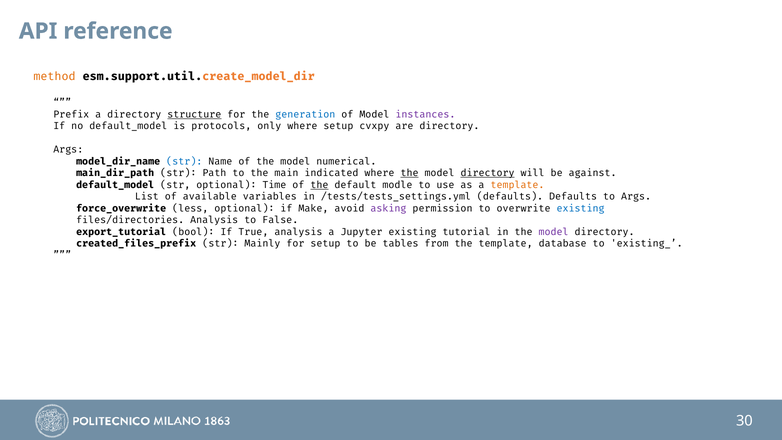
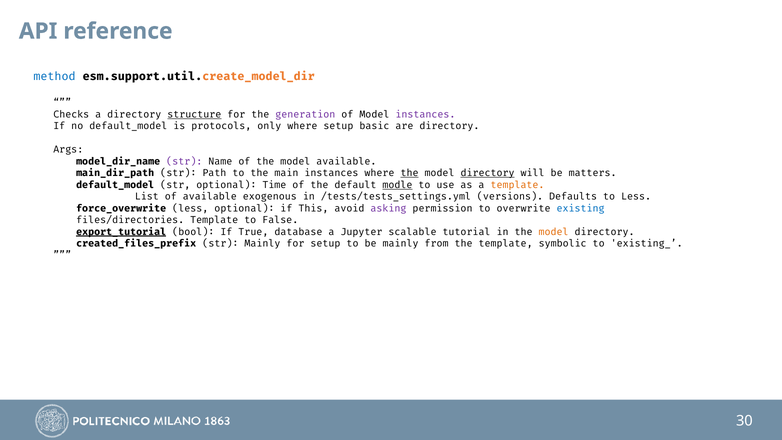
method colour: orange -> blue
Prefix: Prefix -> Checks
generation colour: blue -> purple
cvxpy: cvxpy -> basic
str at (184, 161) colour: blue -> purple
model numerical: numerical -> available
main indicated: indicated -> instances
against: against -> matters
the at (319, 185) underline: present -> none
modle underline: none -> present
variables: variables -> exogenous
/tests/tests_settings.yml defaults: defaults -> versions
to Args: Args -> Less
Make: Make -> This
files/directories Analysis: Analysis -> Template
export_tutorial underline: none -> present
True analysis: analysis -> database
Jupyter existing: existing -> scalable
model at (554, 232) colour: purple -> orange
be tables: tables -> mainly
database: database -> symbolic
